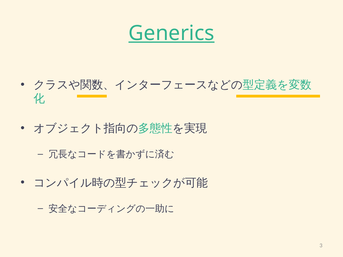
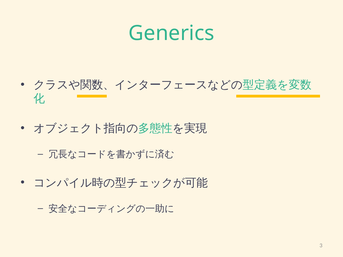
Generics underline: present -> none
